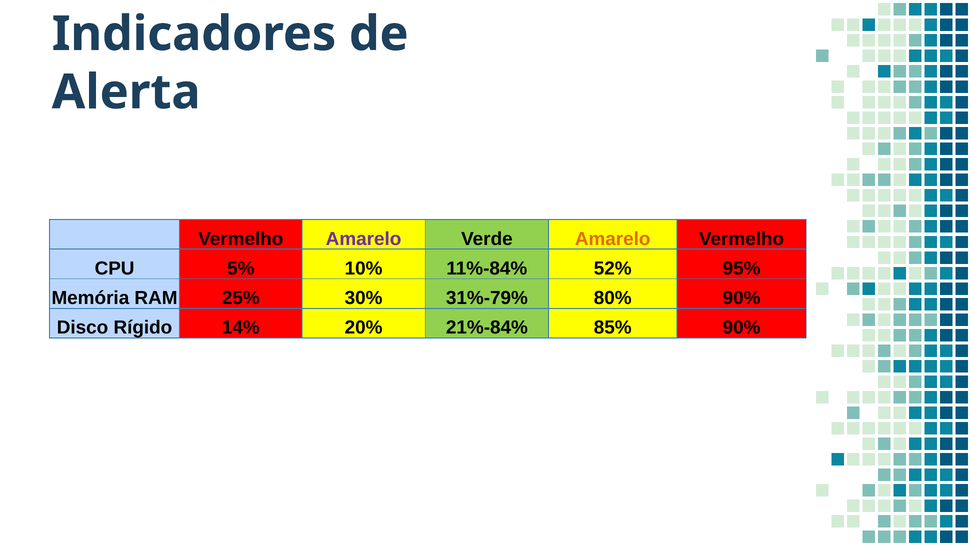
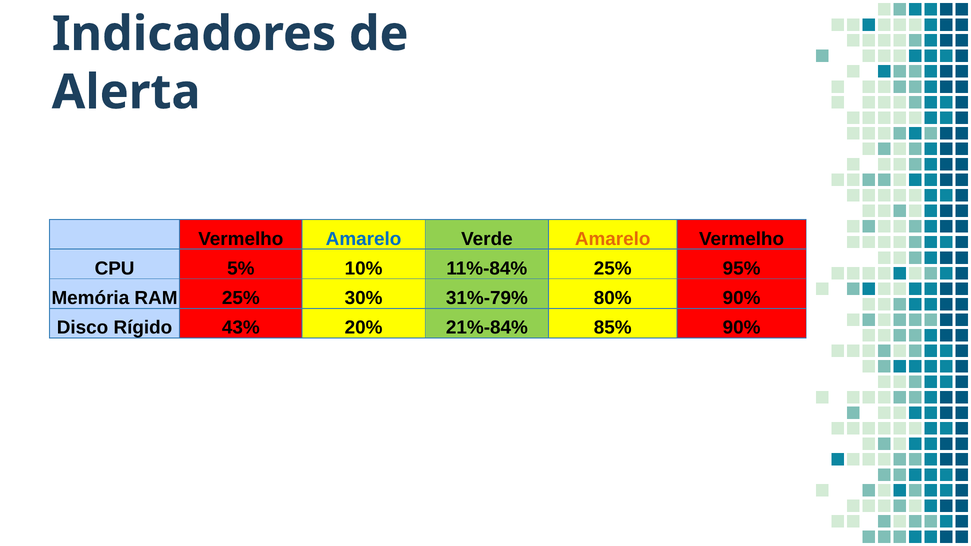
Amarelo at (364, 239) colour: purple -> blue
11%-84% 52%: 52% -> 25%
14%: 14% -> 43%
